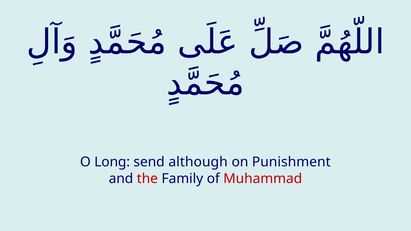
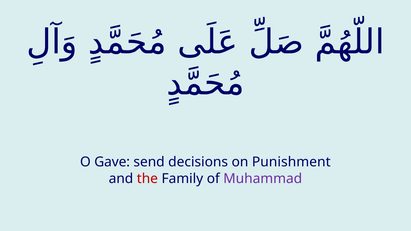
Long: Long -> Gave
although: although -> decisions
Muhammad colour: red -> purple
